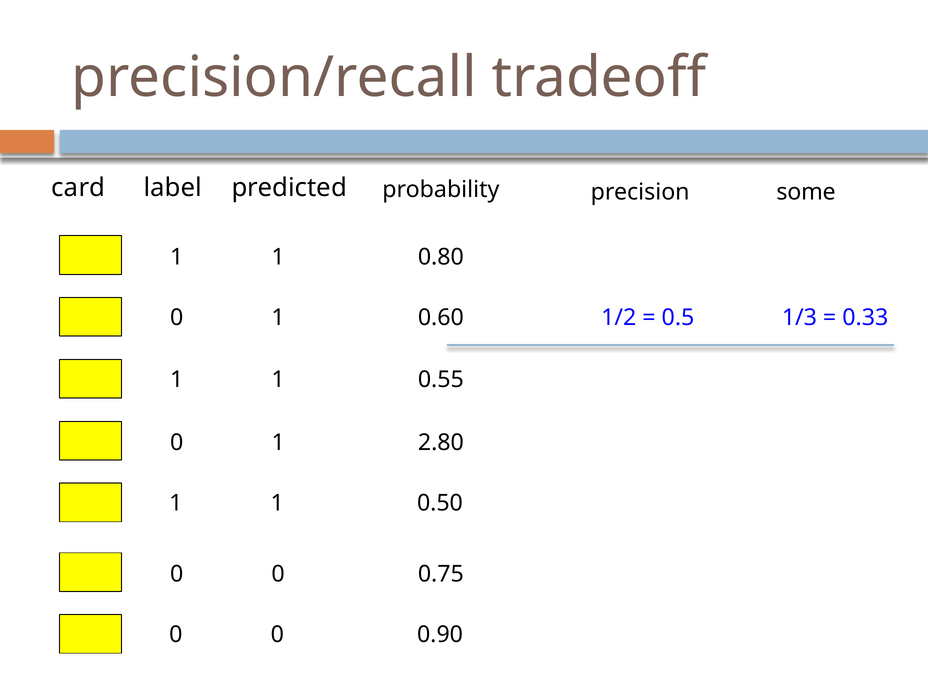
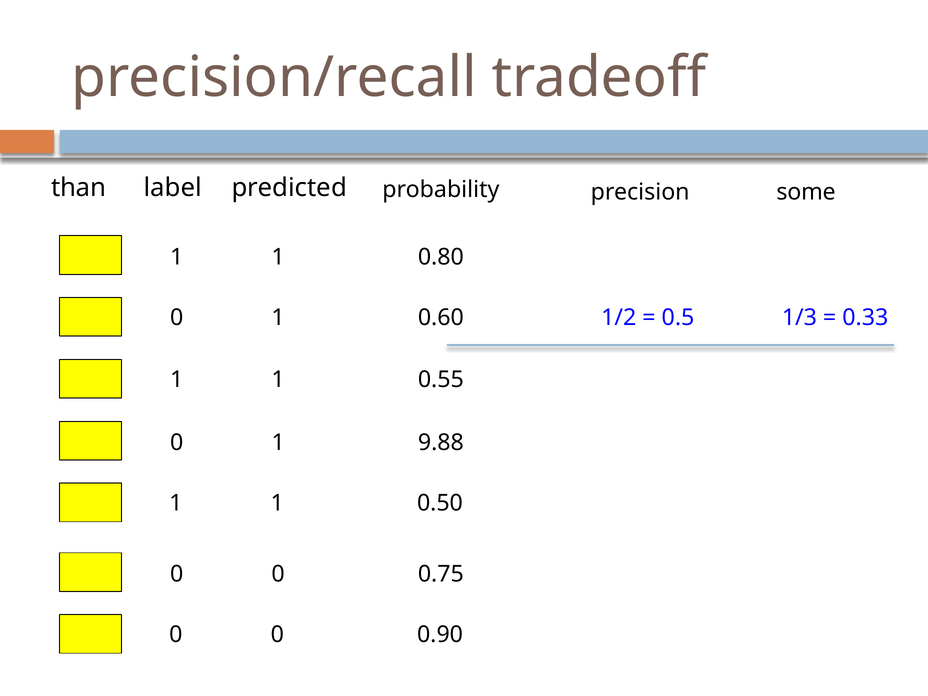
card: card -> than
2.80: 2.80 -> 9.88
